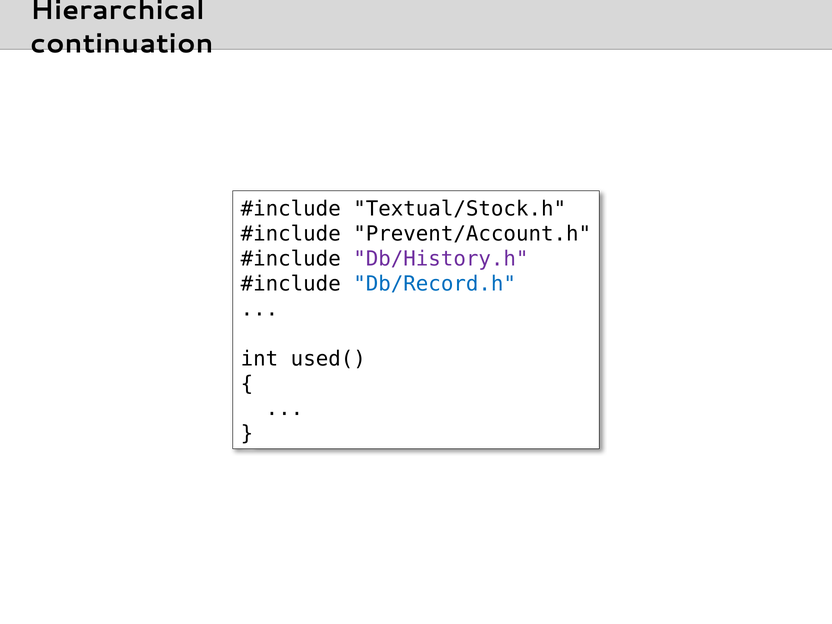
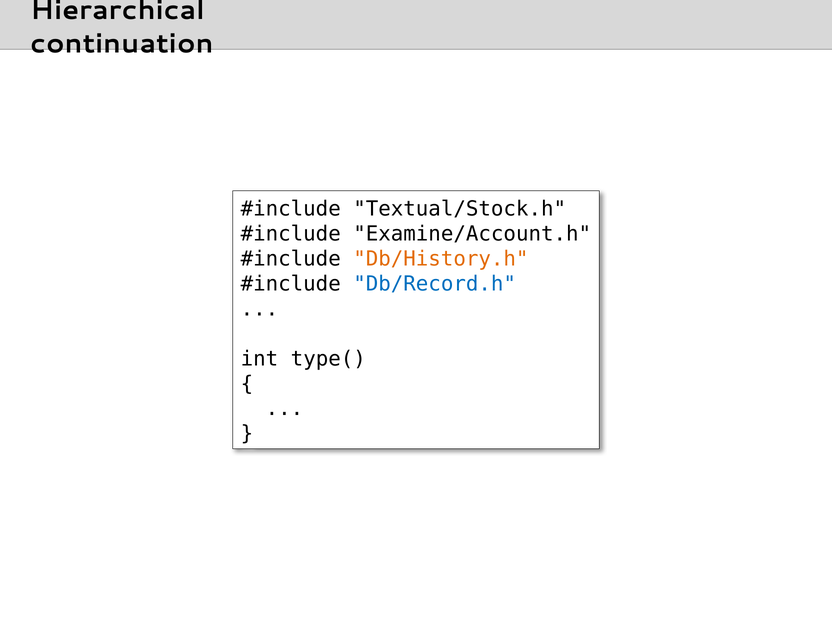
Prevent/Account.h: Prevent/Account.h -> Examine/Account.h
Db/History.h colour: purple -> orange
used(: used( -> type(
